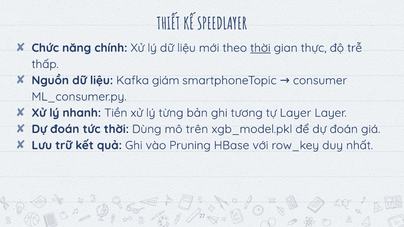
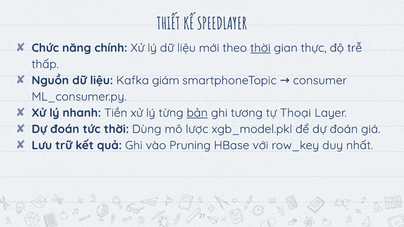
bản underline: none -> present
tự Layer: Layer -> Thoại
trên: trên -> lược
